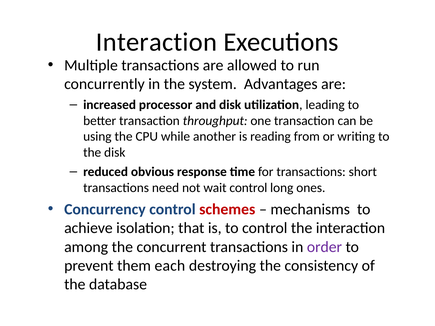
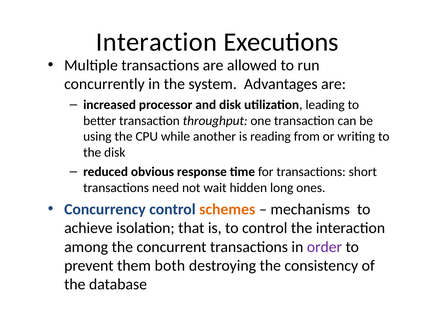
wait control: control -> hidden
schemes colour: red -> orange
each: each -> both
